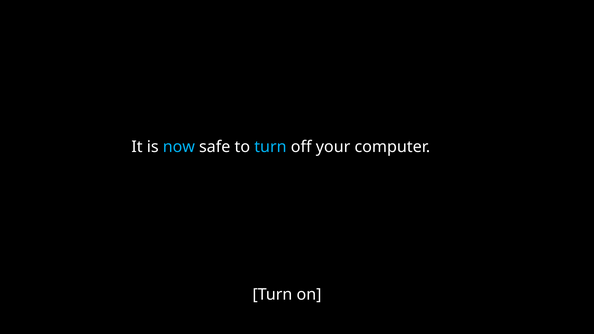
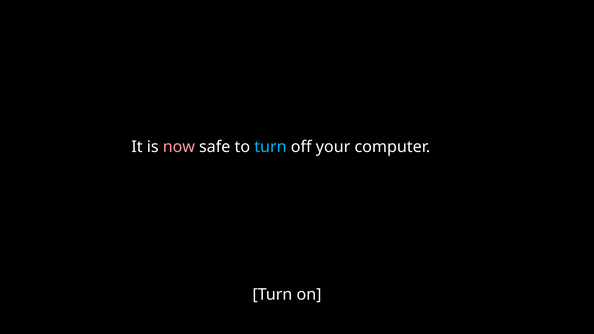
now colour: light blue -> pink
